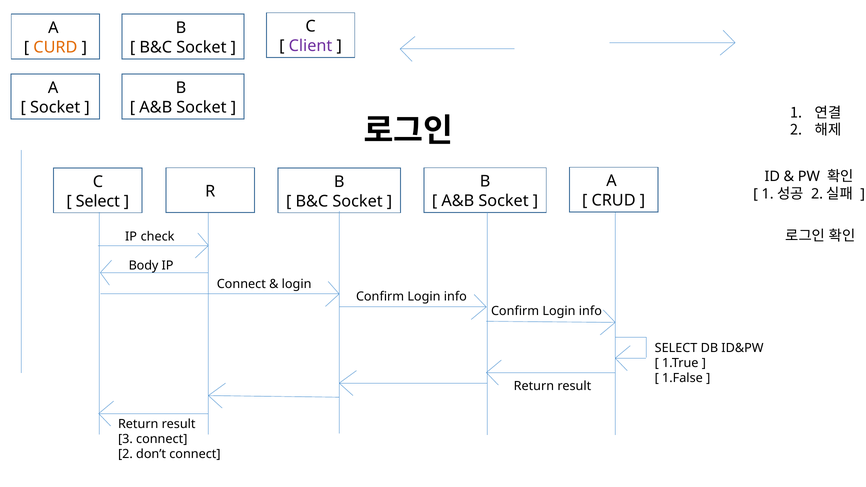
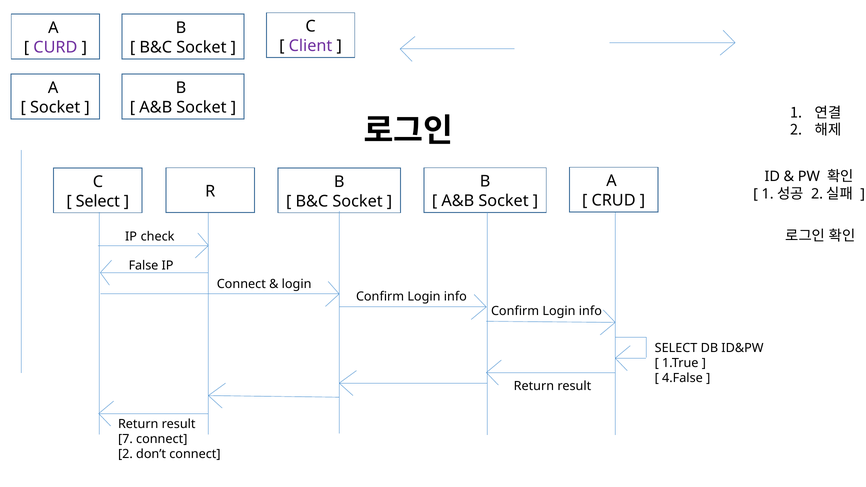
CURD colour: orange -> purple
Body: Body -> False
1.False: 1.False -> 4.False
3: 3 -> 7
